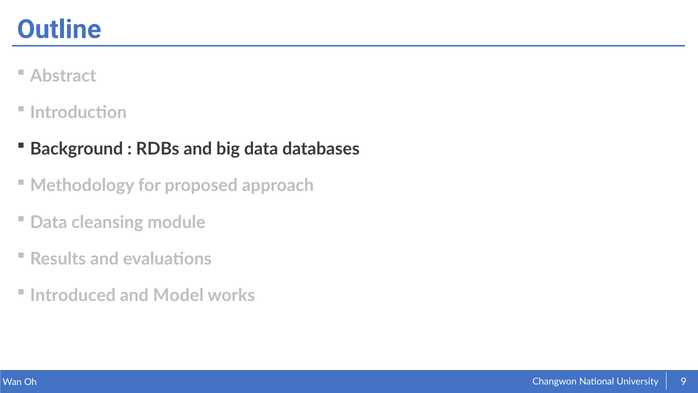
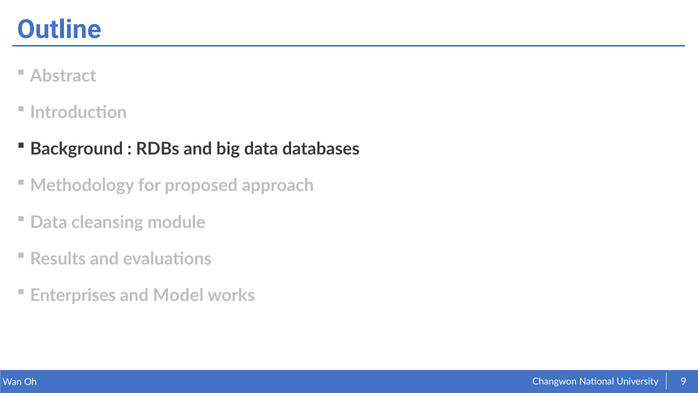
Introduced: Introduced -> Enterprises
